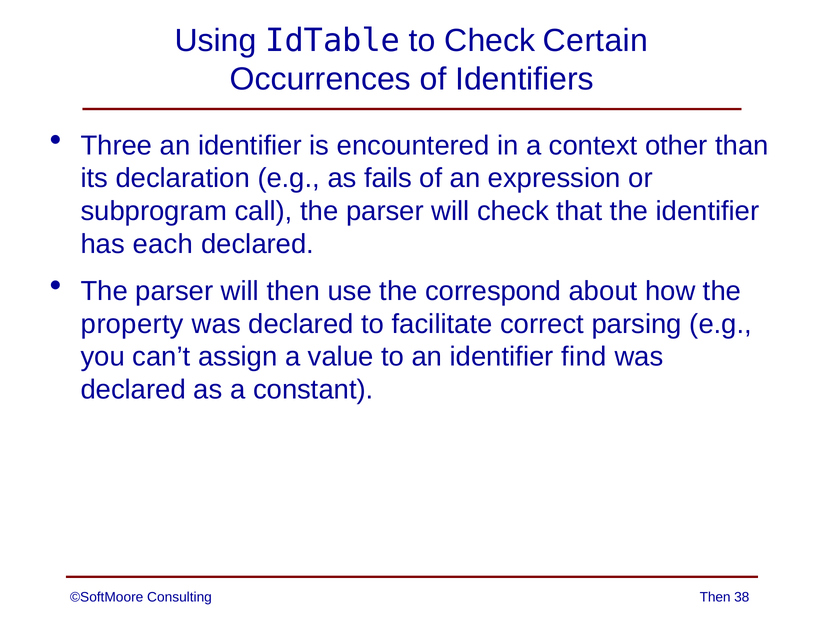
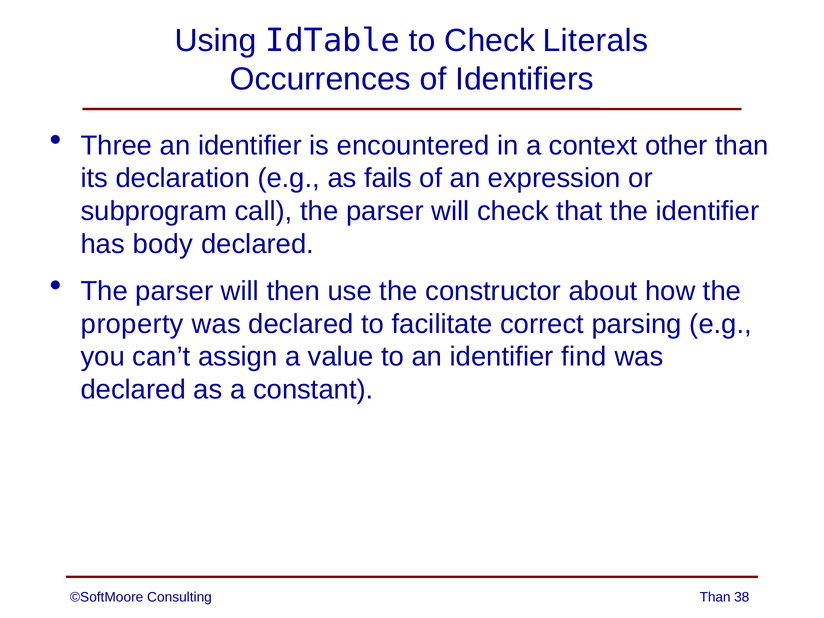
Certain: Certain -> Literals
each: each -> body
correspond: correspond -> constructor
Consulting Then: Then -> Than
